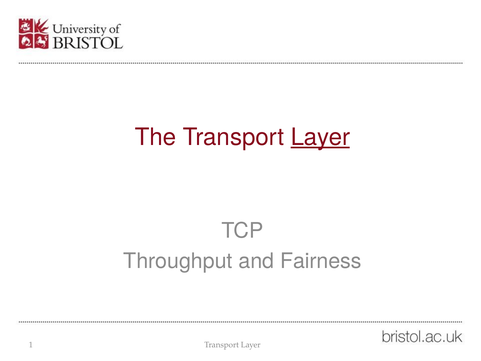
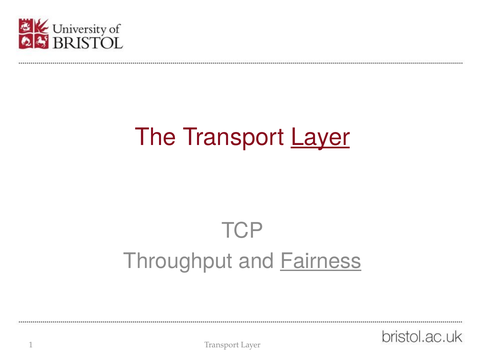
Fairness underline: none -> present
